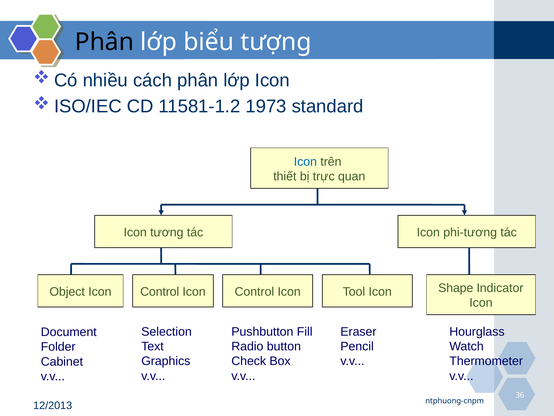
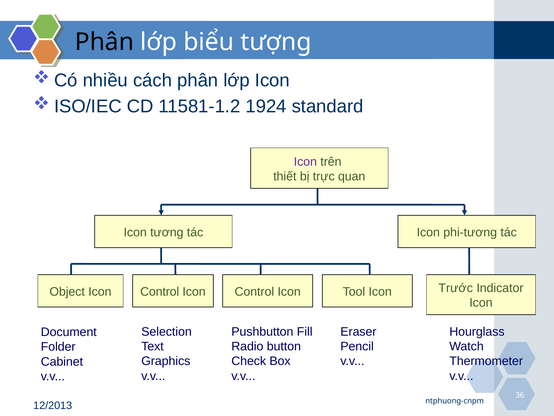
1973: 1973 -> 1924
Icon at (305, 161) colour: blue -> purple
Shape: Shape -> Trước
